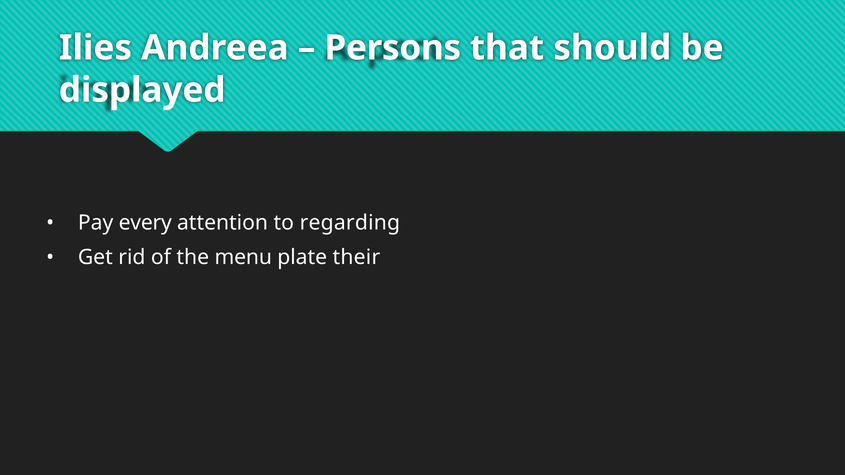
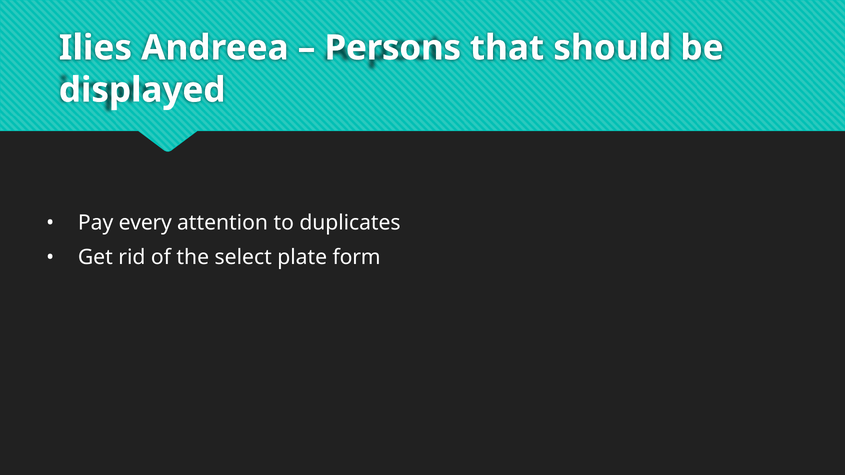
regarding: regarding -> duplicates
menu: menu -> select
their: their -> form
